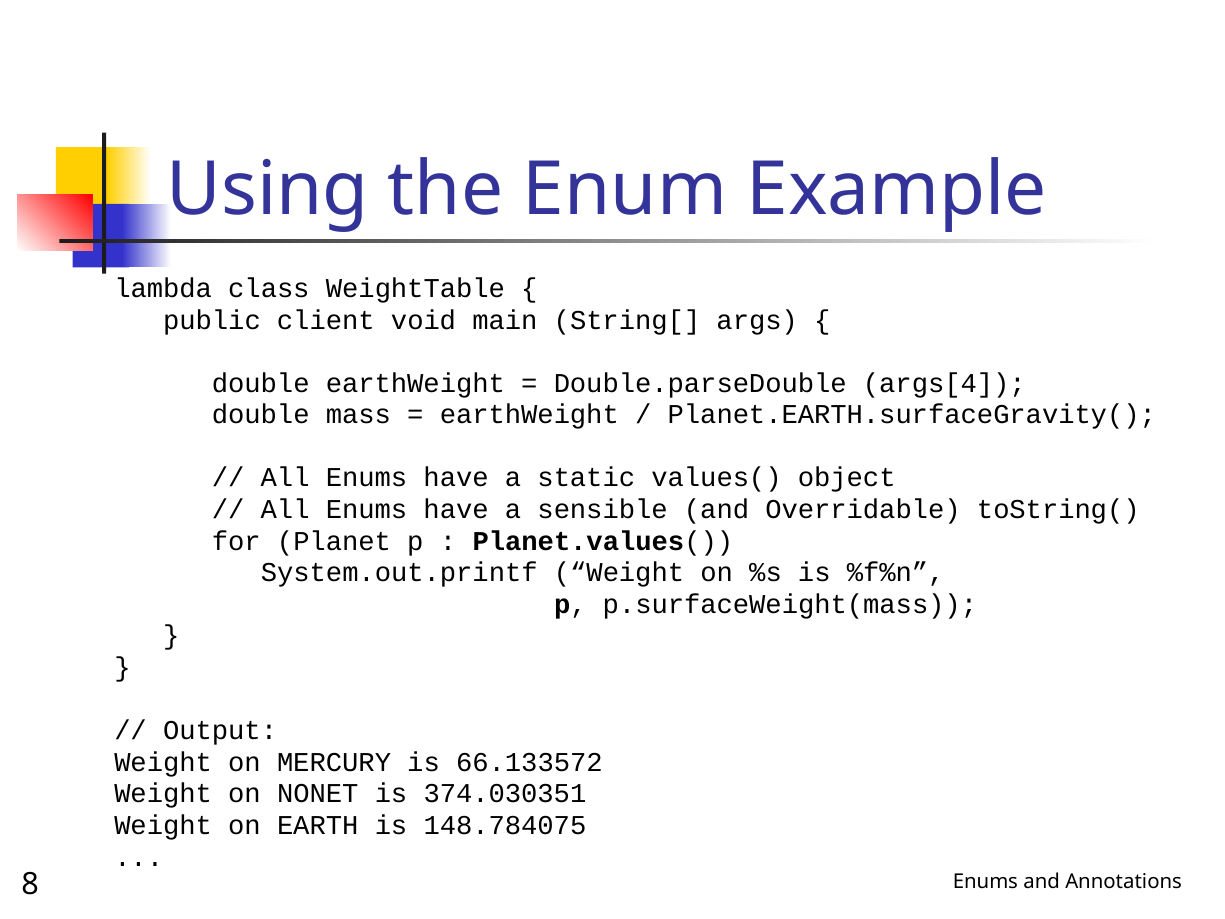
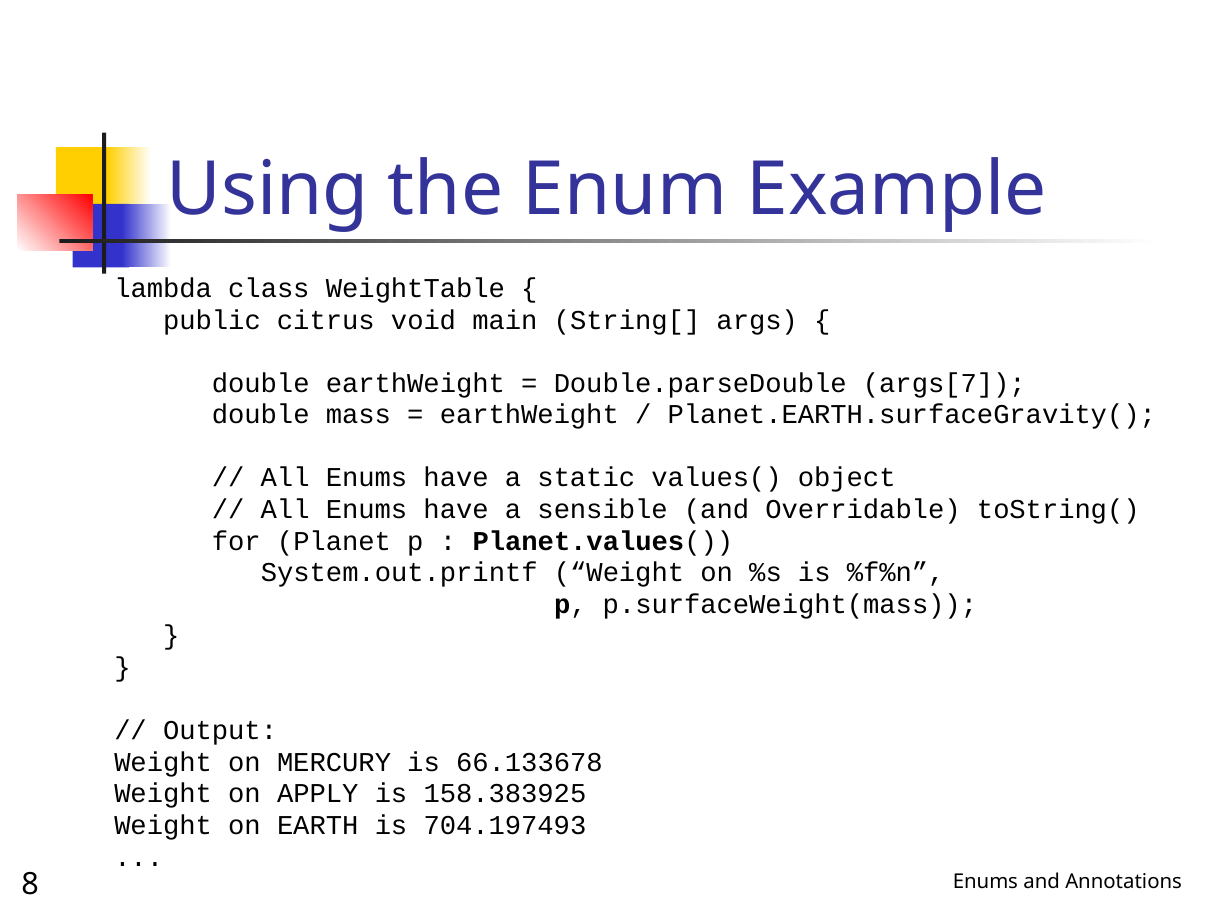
client: client -> citrus
args[4: args[4 -> args[7
66.133572: 66.133572 -> 66.133678
NONET: NONET -> APPLY
374.030351: 374.030351 -> 158.383925
148.784075: 148.784075 -> 704.197493
